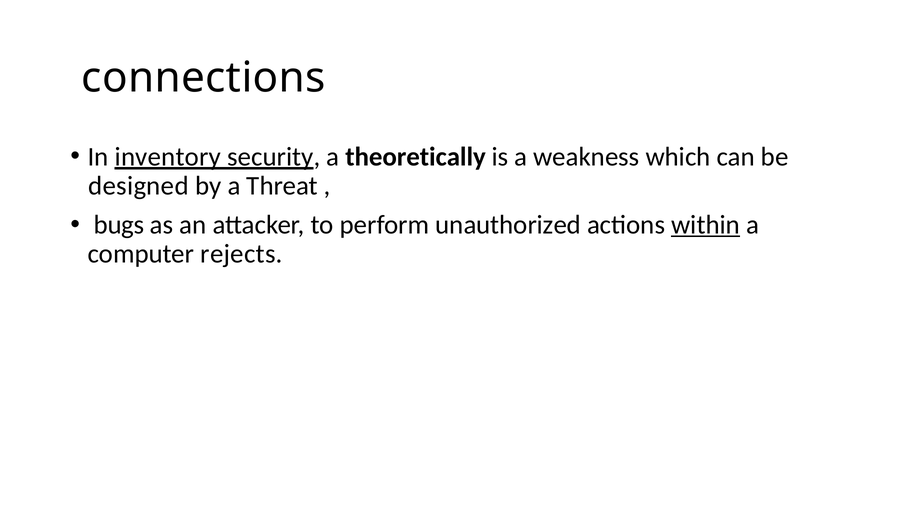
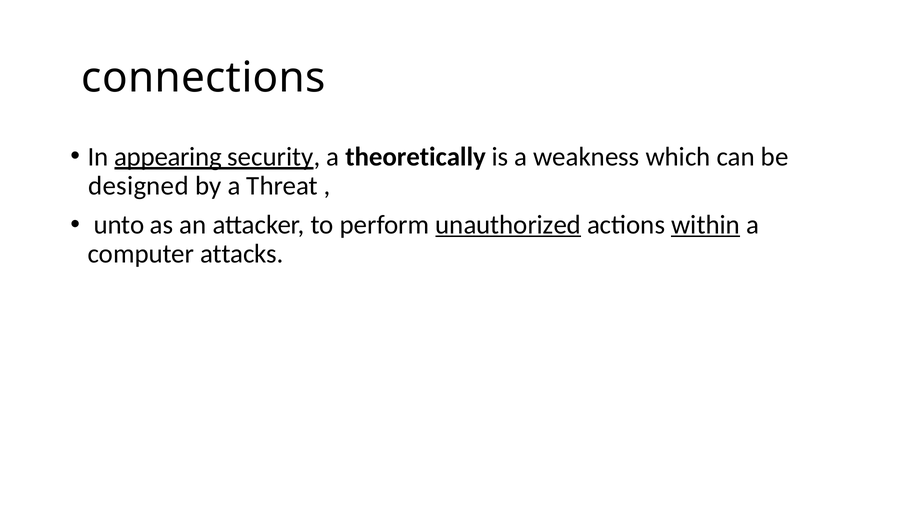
inventory: inventory -> appearing
bugs: bugs -> unto
unauthorized underline: none -> present
rejects: rejects -> attacks
